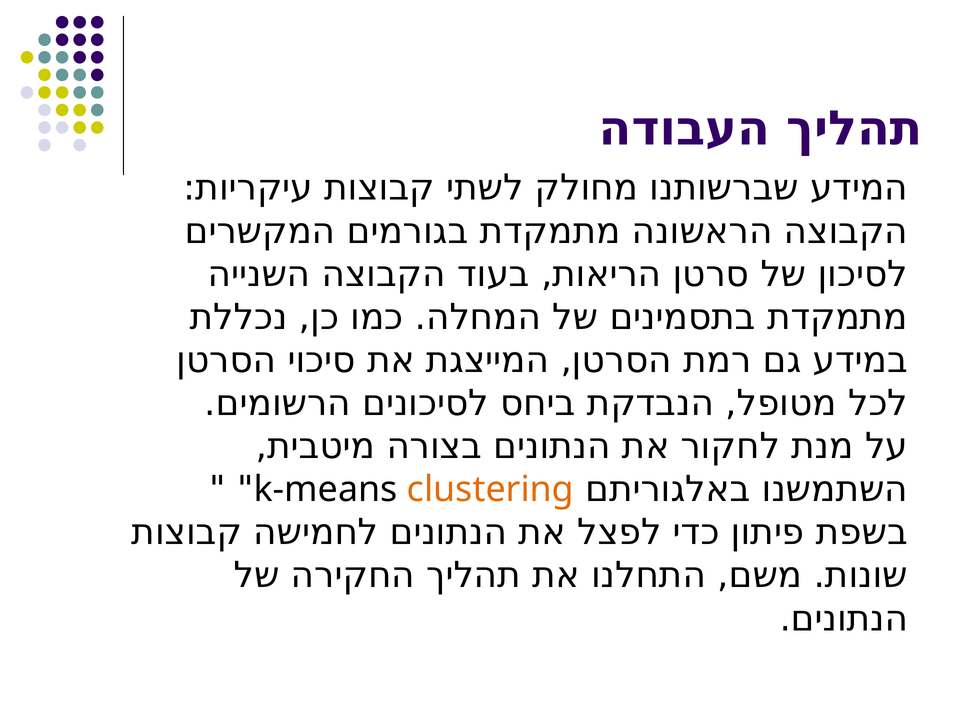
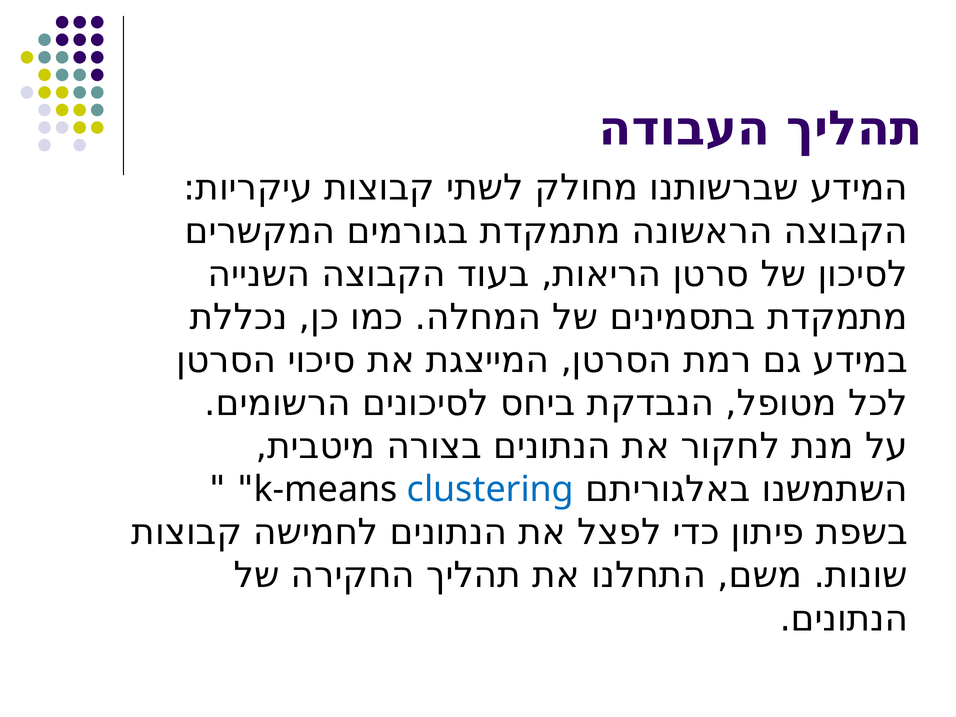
clustering colour: orange -> blue
